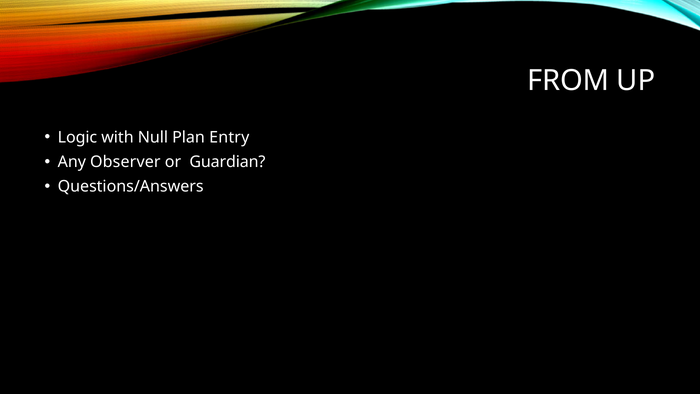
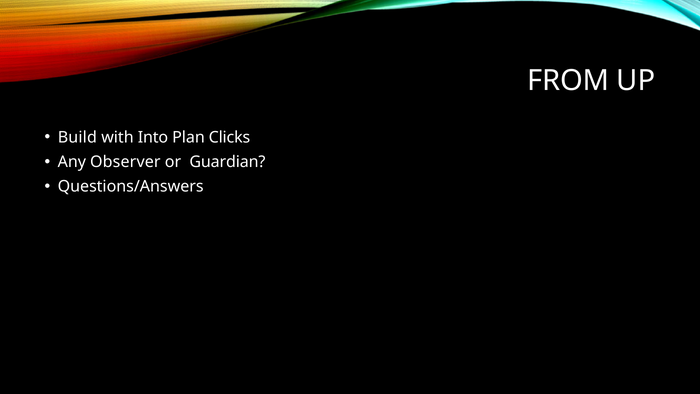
Logic: Logic -> Build
Null: Null -> Into
Entry: Entry -> Clicks
